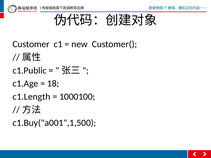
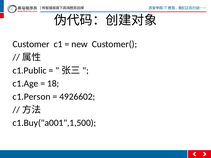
c1.Length: c1.Length -> c1.Person
1000100: 1000100 -> 4926602
